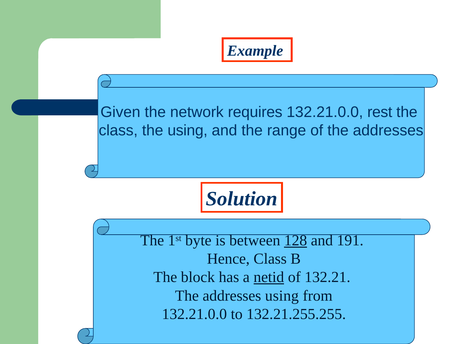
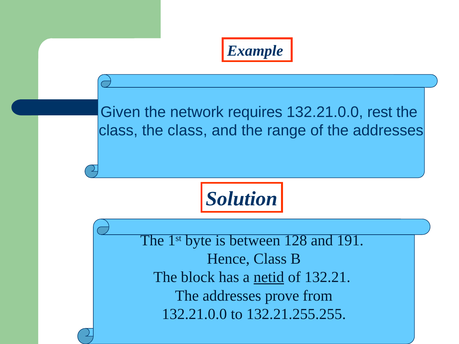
class the using: using -> class
128 underline: present -> none
addresses using: using -> prove
